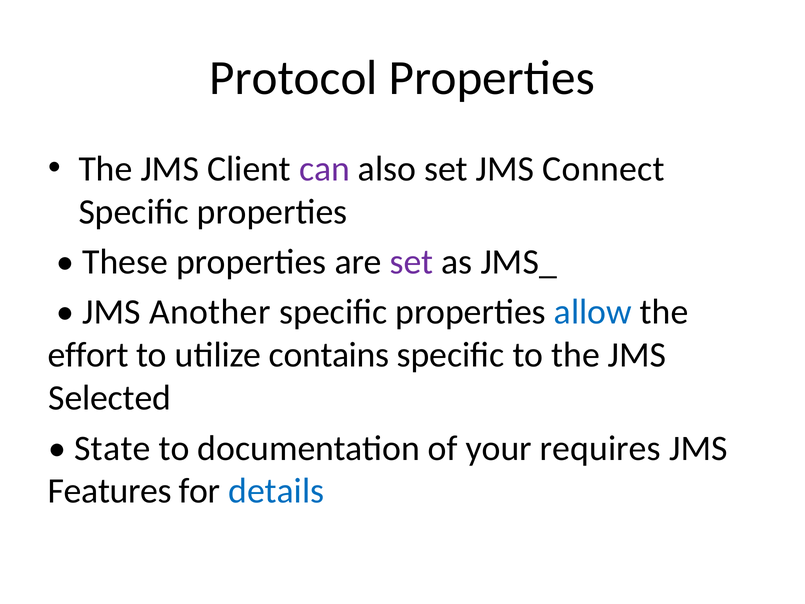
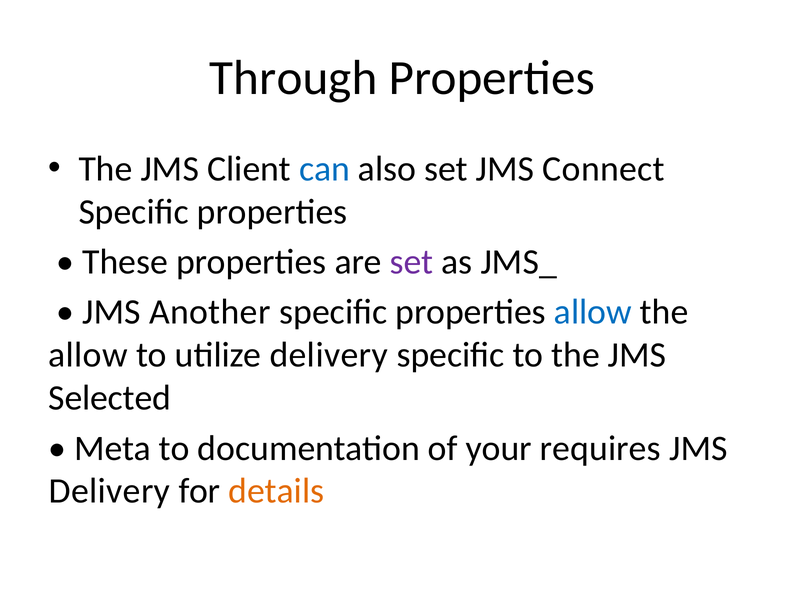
Protocol: Protocol -> Through
can colour: purple -> blue
effort at (88, 355): effort -> allow
utilize contains: contains -> delivery
State: State -> Meta
Features at (110, 491): Features -> Delivery
details colour: blue -> orange
